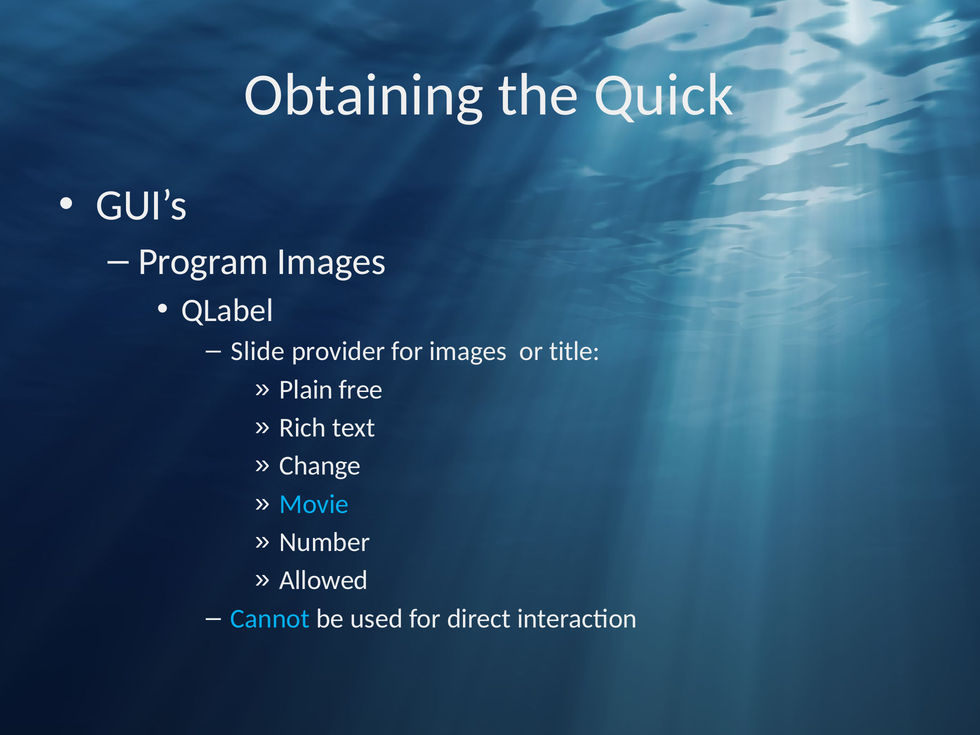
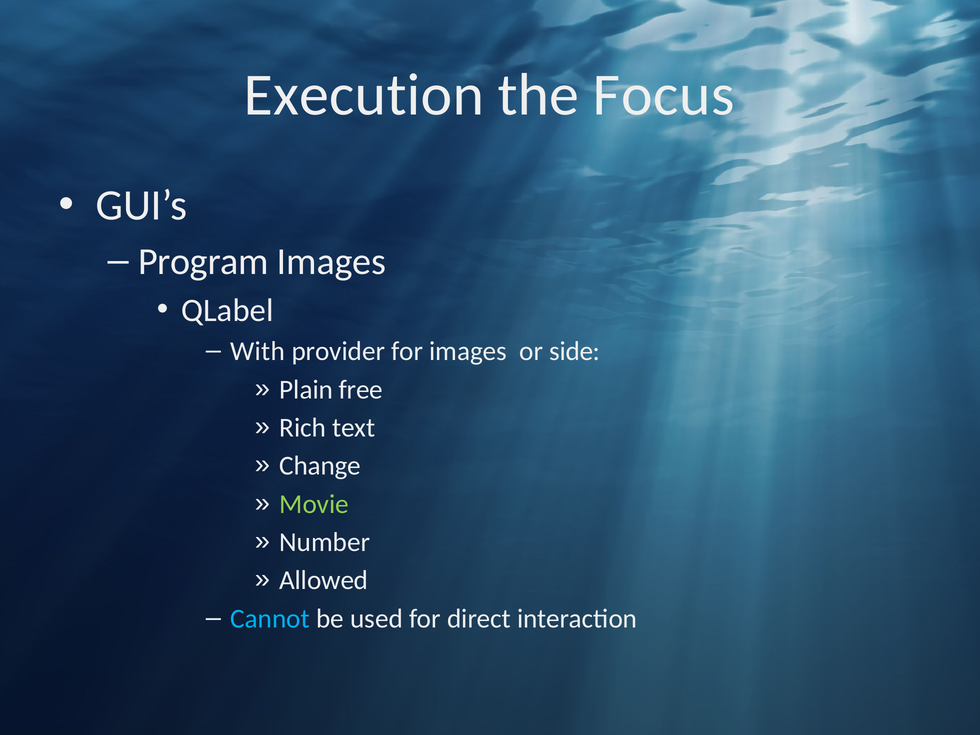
Obtaining: Obtaining -> Execution
Quick: Quick -> Focus
Slide: Slide -> With
title: title -> side
Movie colour: light blue -> light green
